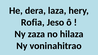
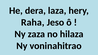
Rofia: Rofia -> Raha
